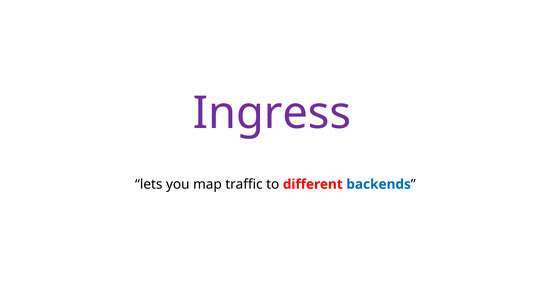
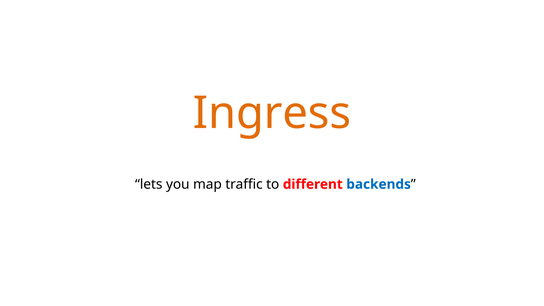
Ingress colour: purple -> orange
